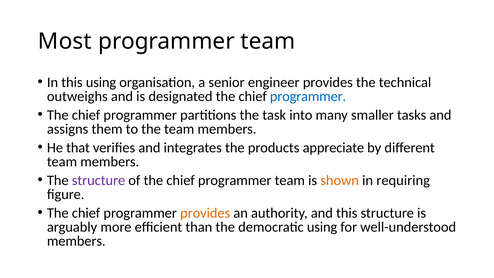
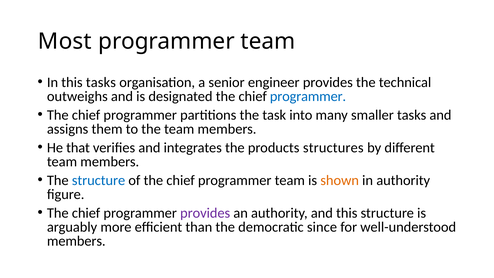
this using: using -> tasks
appreciate: appreciate -> structures
structure at (99, 180) colour: purple -> blue
in requiring: requiring -> authority
provides at (205, 213) colour: orange -> purple
democratic using: using -> since
